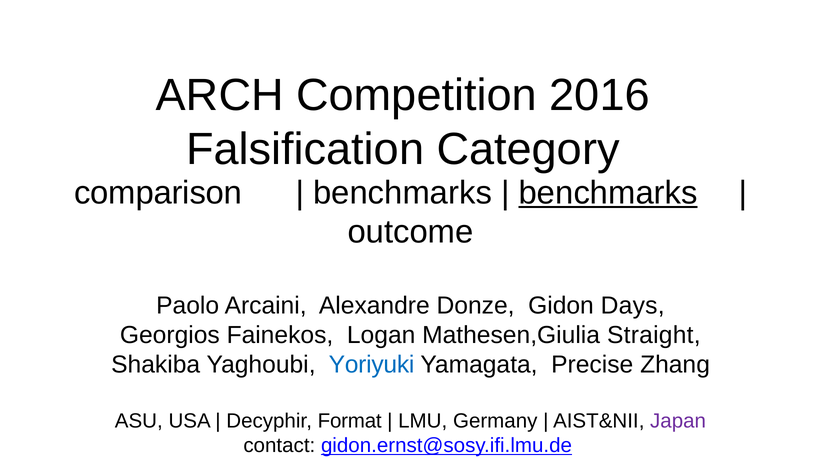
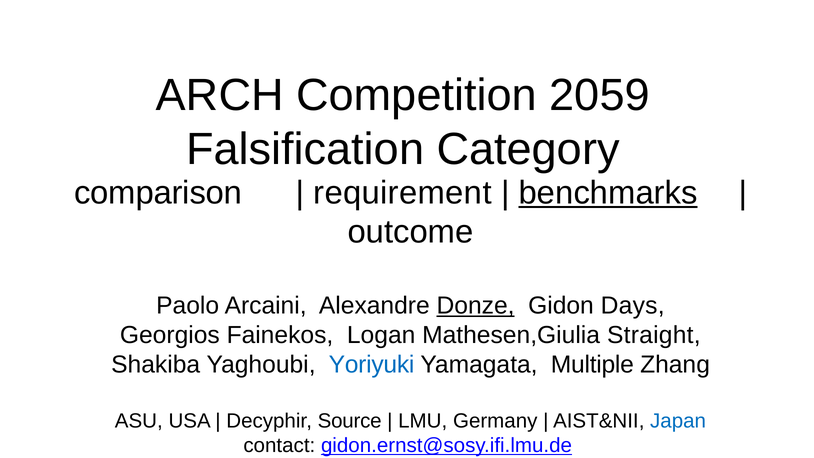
2016: 2016 -> 2059
benchmarks at (403, 193): benchmarks -> requirement
Donze underline: none -> present
Precise: Precise -> Multiple
Format: Format -> Source
Japan colour: purple -> blue
